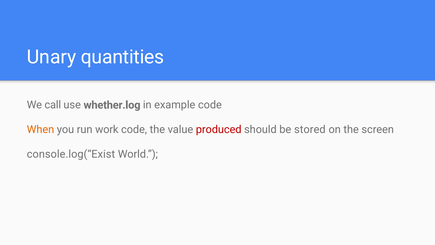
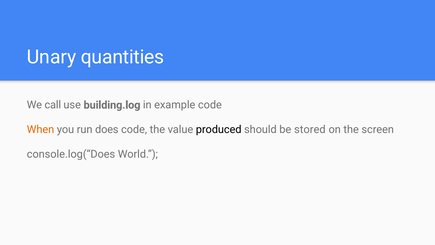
whether.log: whether.log -> building.log
work: work -> does
produced colour: red -> black
console.log(“Exist: console.log(“Exist -> console.log(“Does
